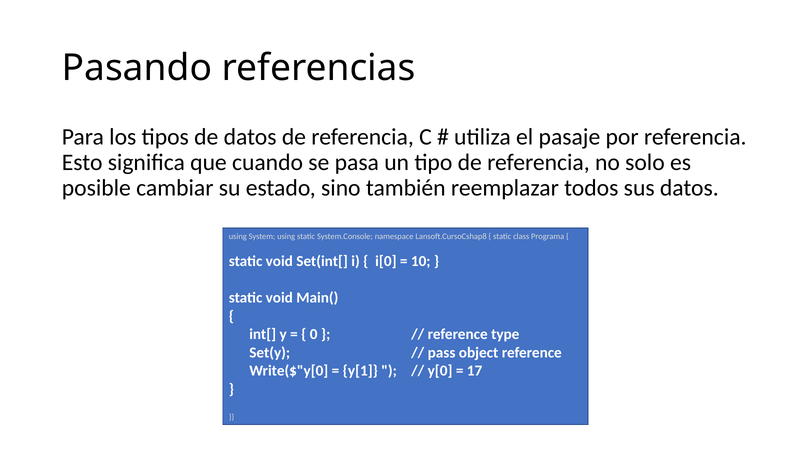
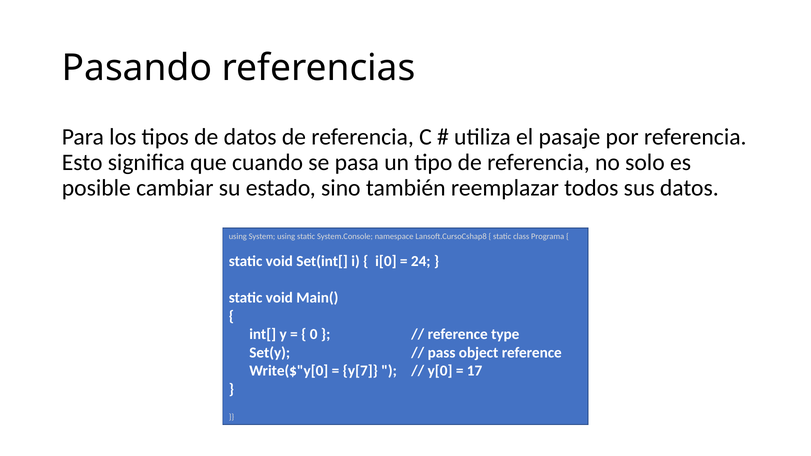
10: 10 -> 24
y[1: y[1 -> y[7
